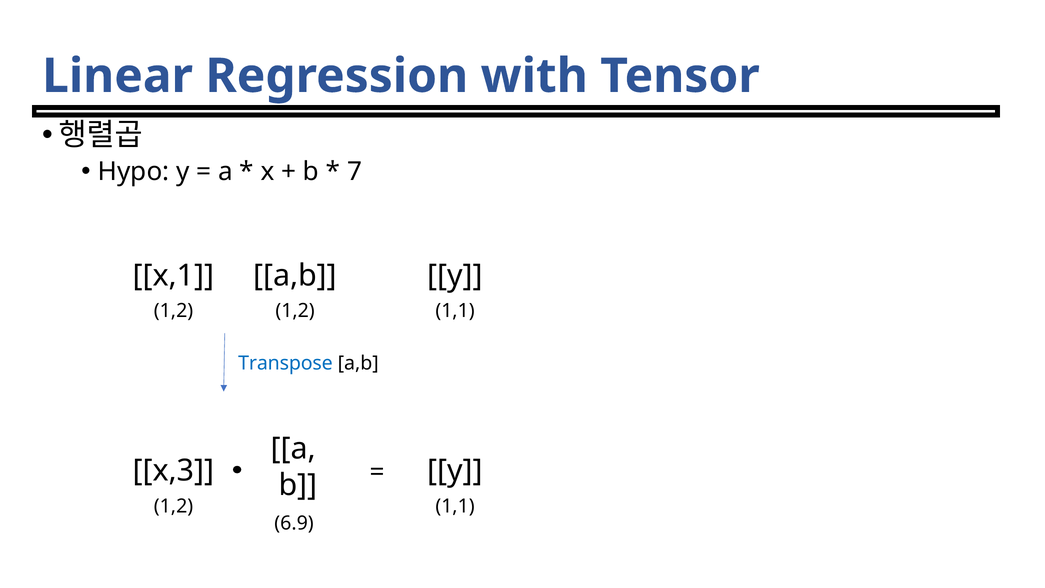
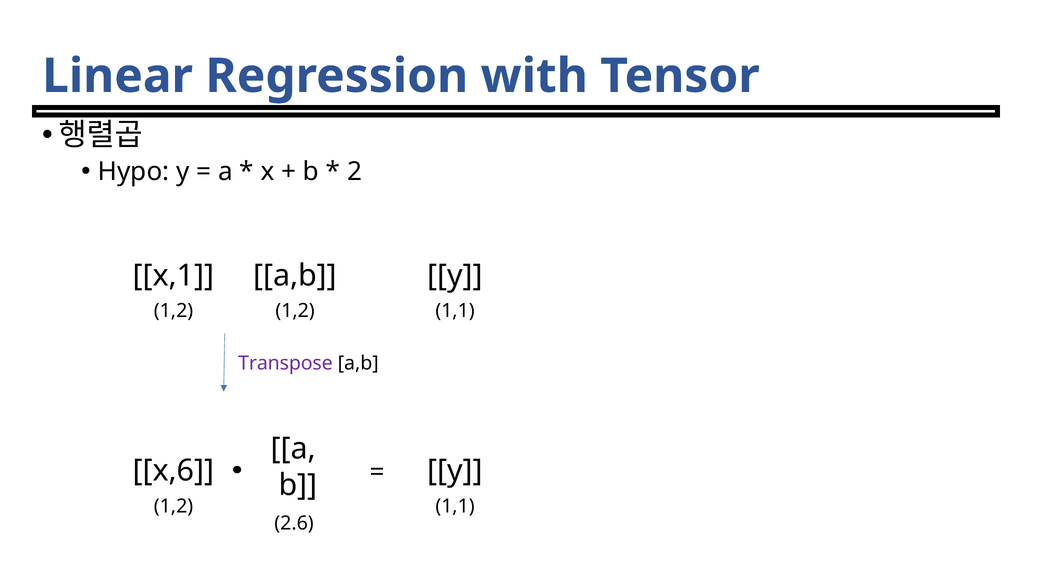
7: 7 -> 2
Transpose colour: blue -> purple
x,3: x,3 -> x,6
6.9: 6.9 -> 2.6
